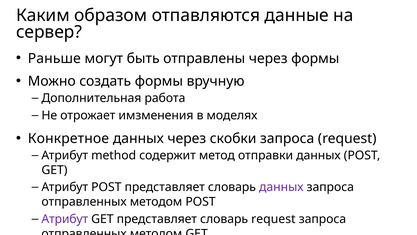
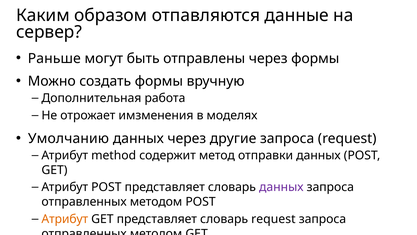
Конкретное: Конкретное -> Умолчанию
скобки: скобки -> другие
Атрибут at (65, 219) colour: purple -> orange
